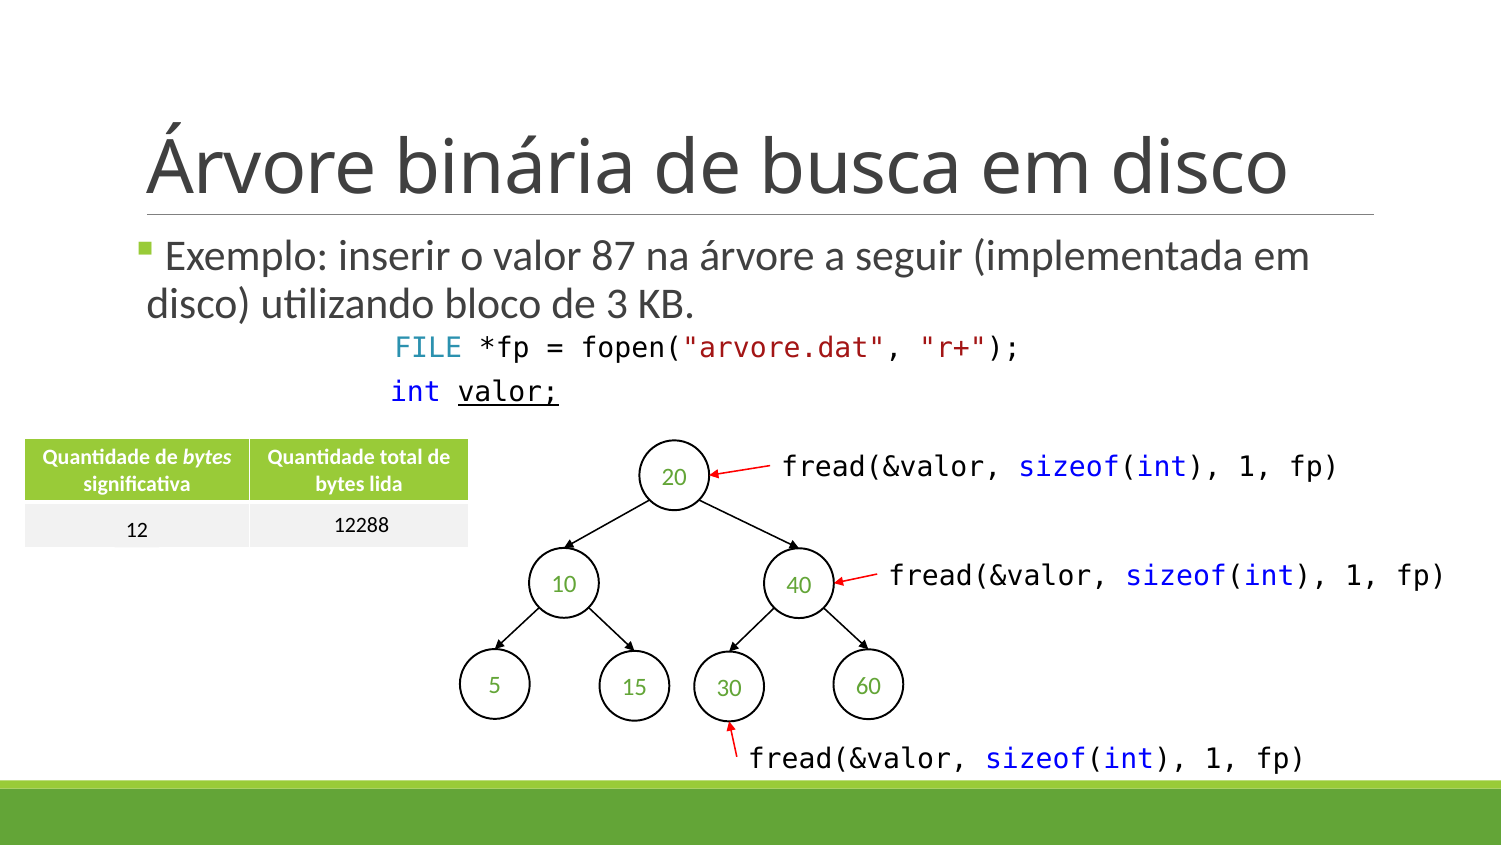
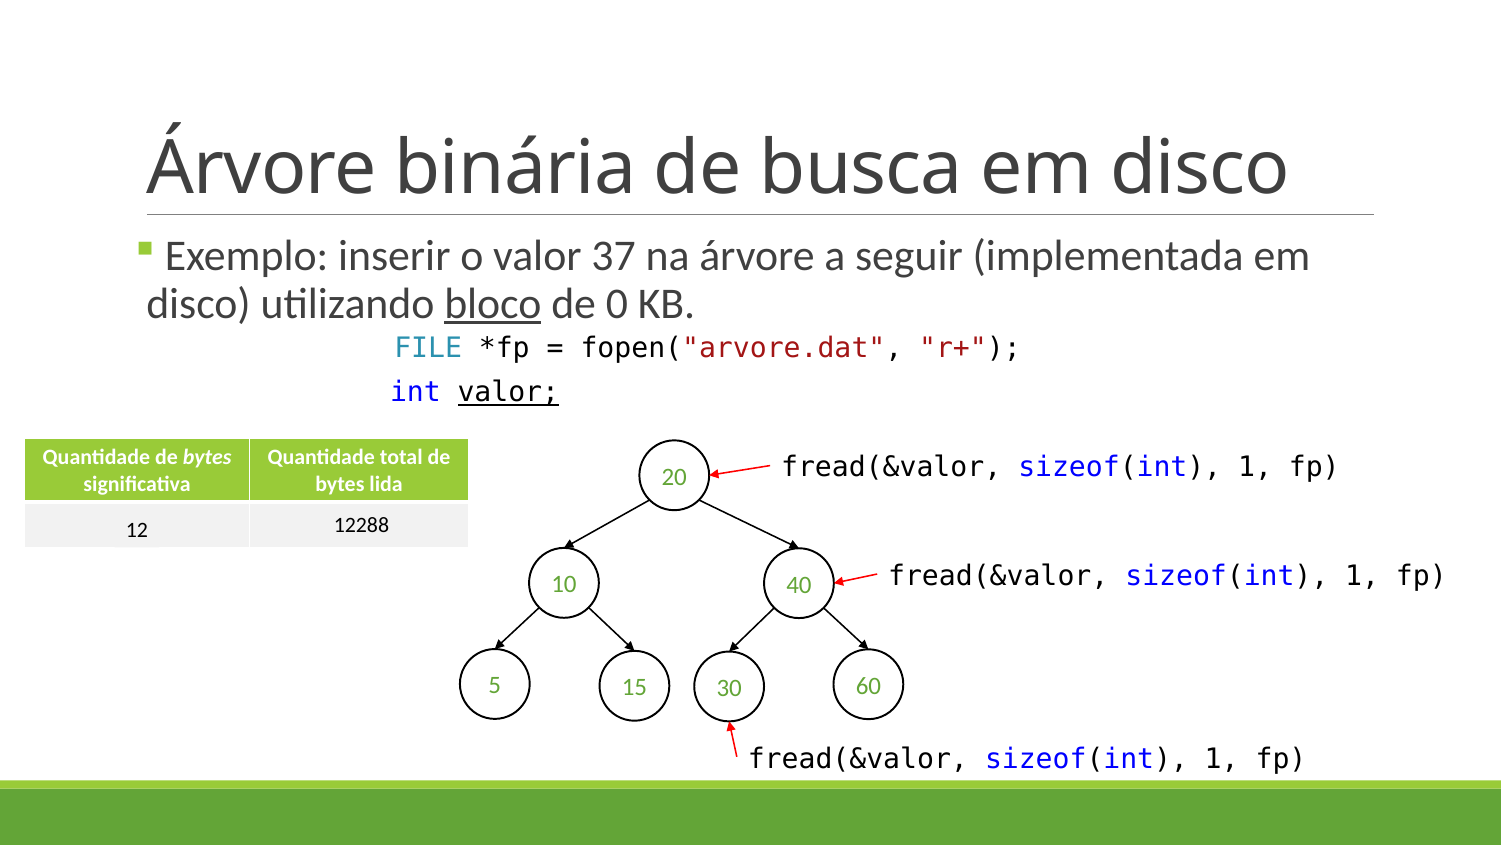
87: 87 -> 37
bloco underline: none -> present
de 3: 3 -> 0
